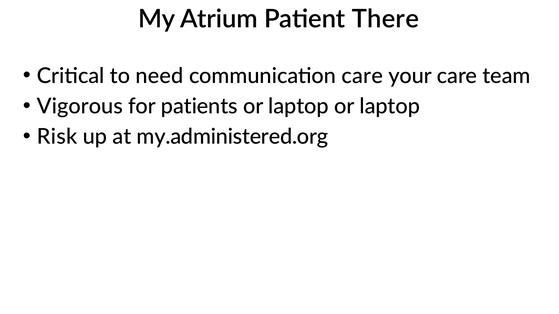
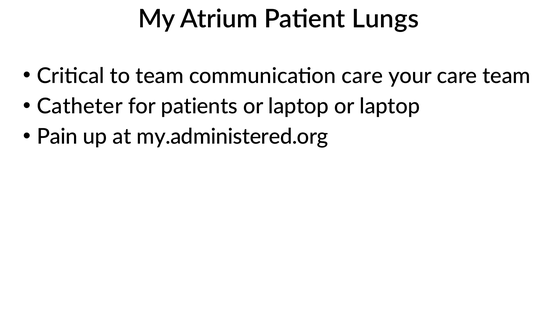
There: There -> Lungs
to need: need -> team
Vigorous: Vigorous -> Catheter
Risk: Risk -> Pain
